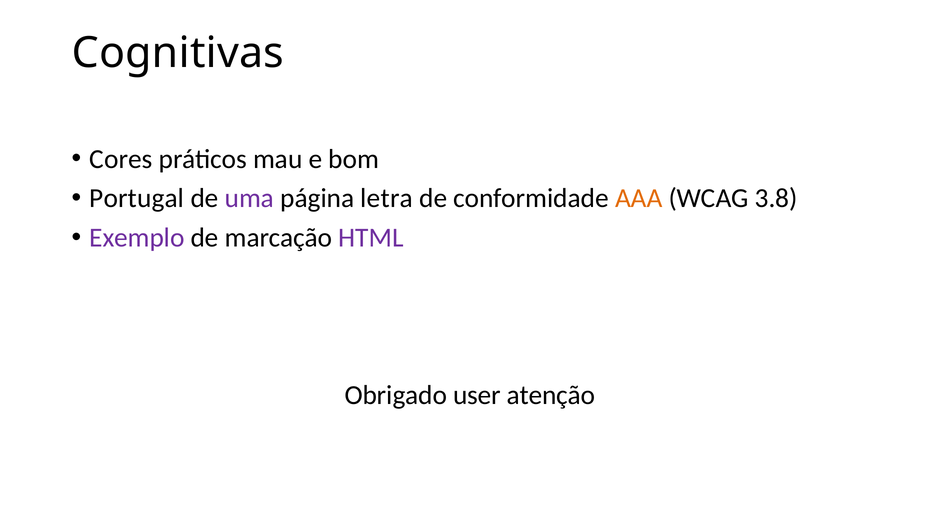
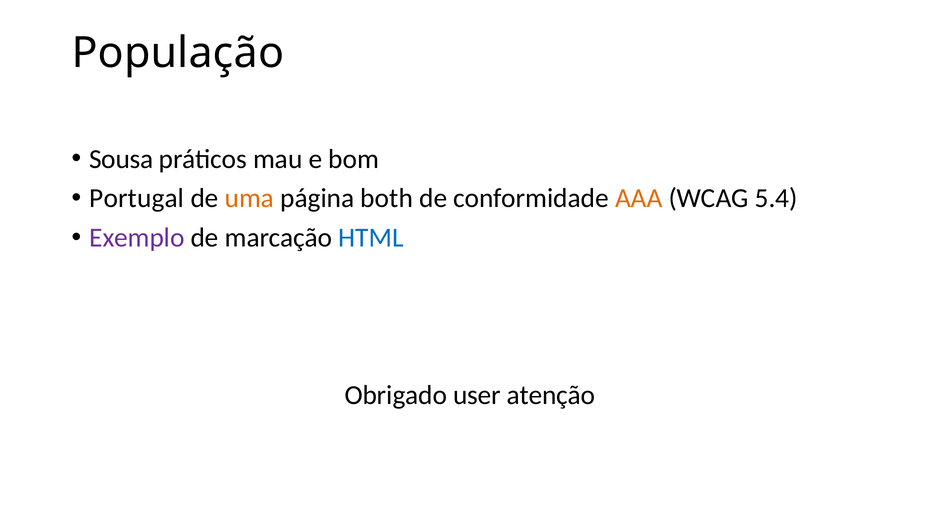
Cognitivas: Cognitivas -> População
Cores: Cores -> Sousa
uma colour: purple -> orange
letra: letra -> both
3.8: 3.8 -> 5.4
HTML colour: purple -> blue
